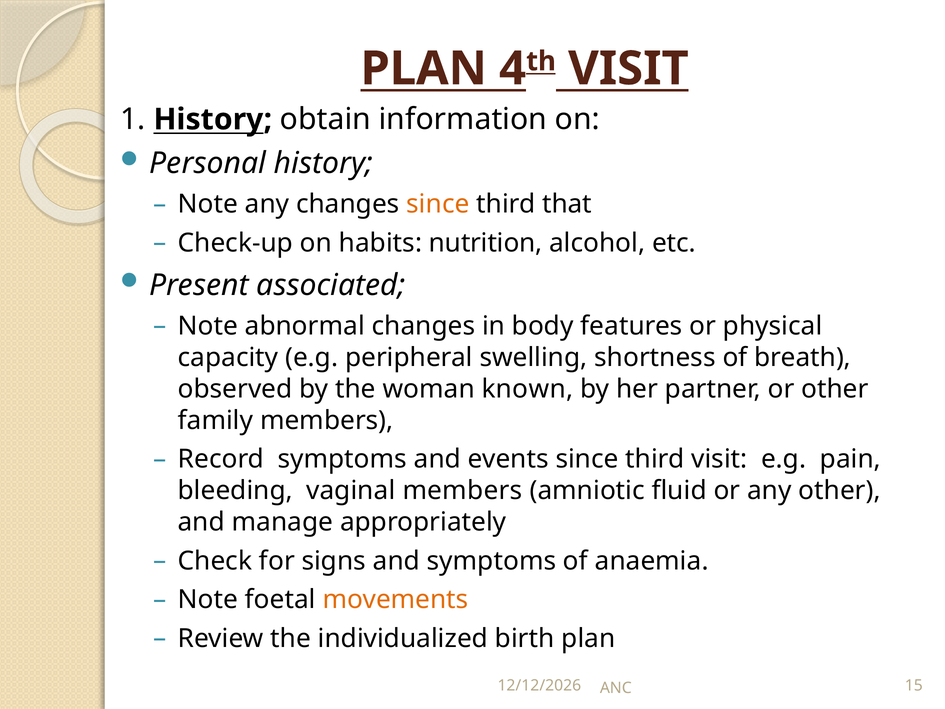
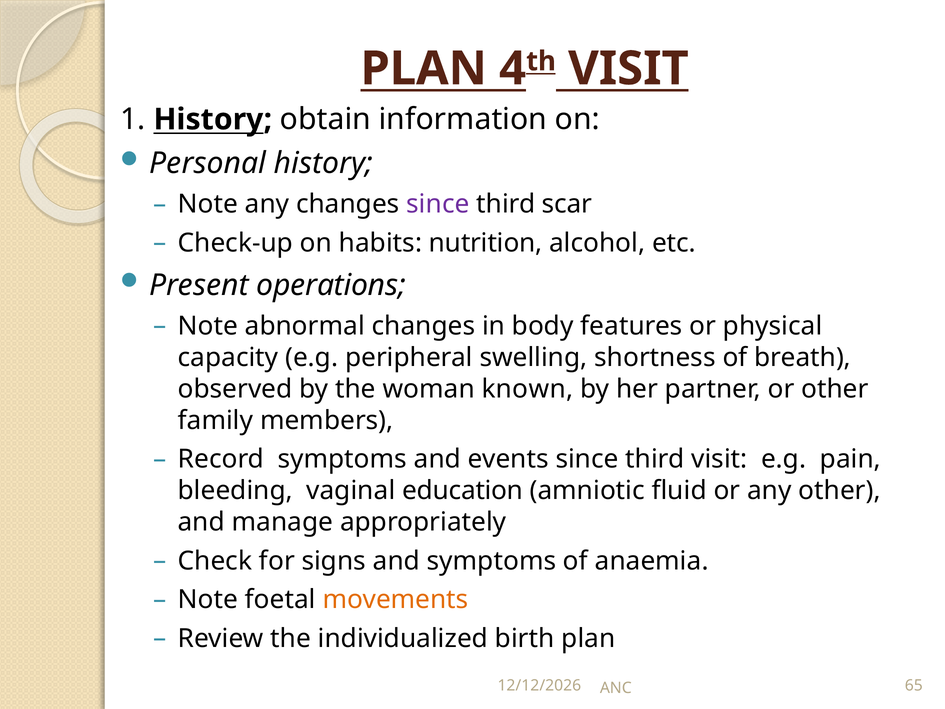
since at (438, 204) colour: orange -> purple
that: that -> scar
associated: associated -> operations
vaginal members: members -> education
15: 15 -> 65
